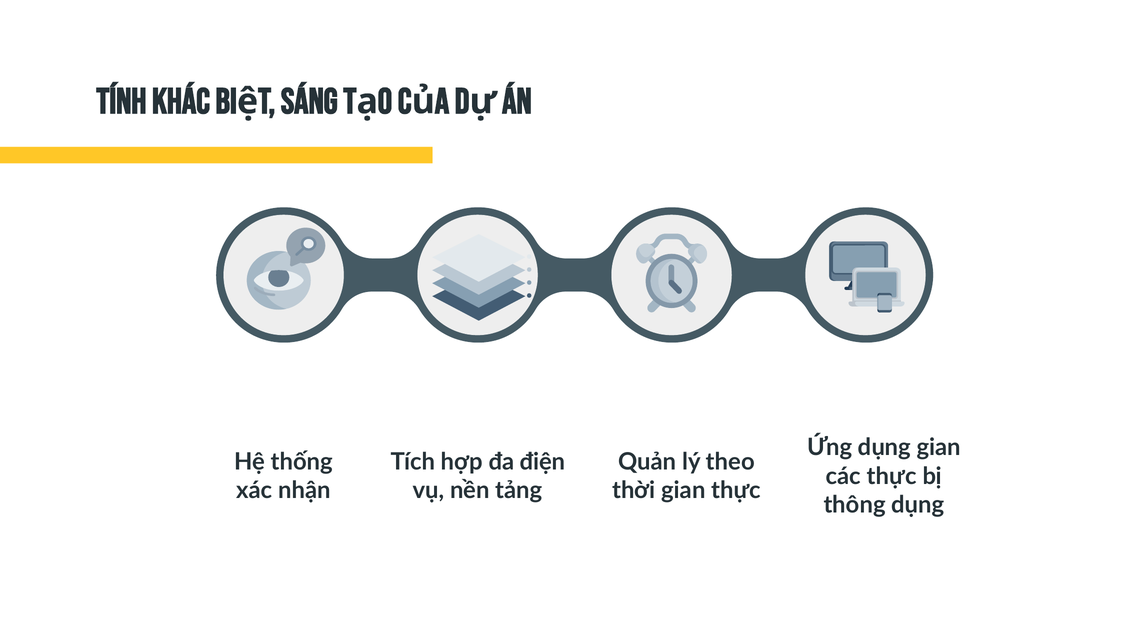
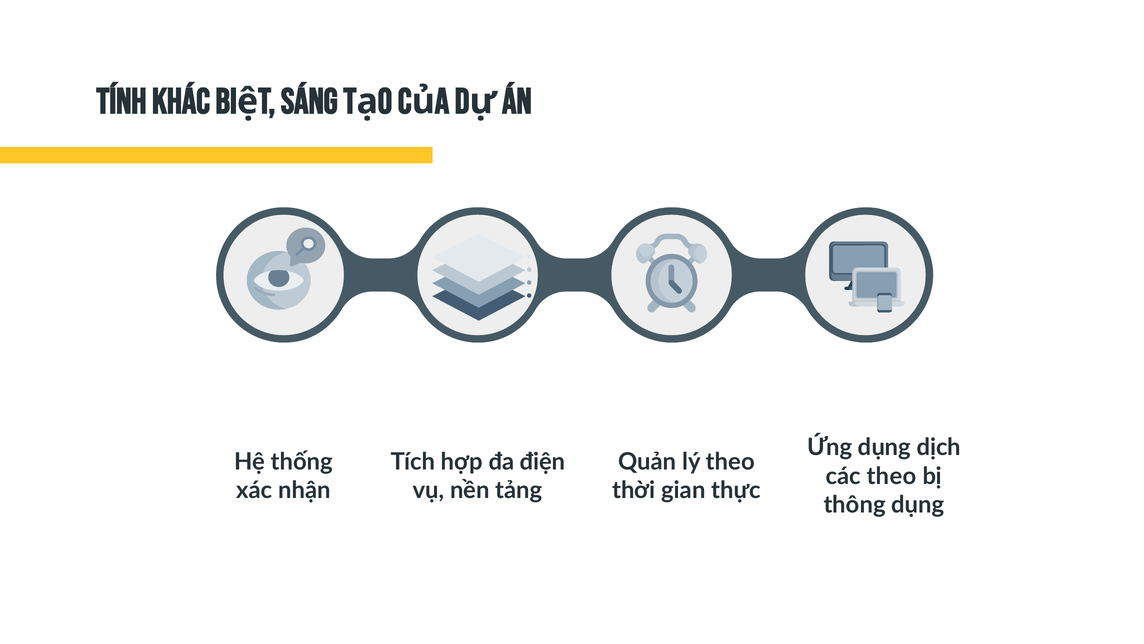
dụng gian: gian -> dịch
các thực: thực -> theo
